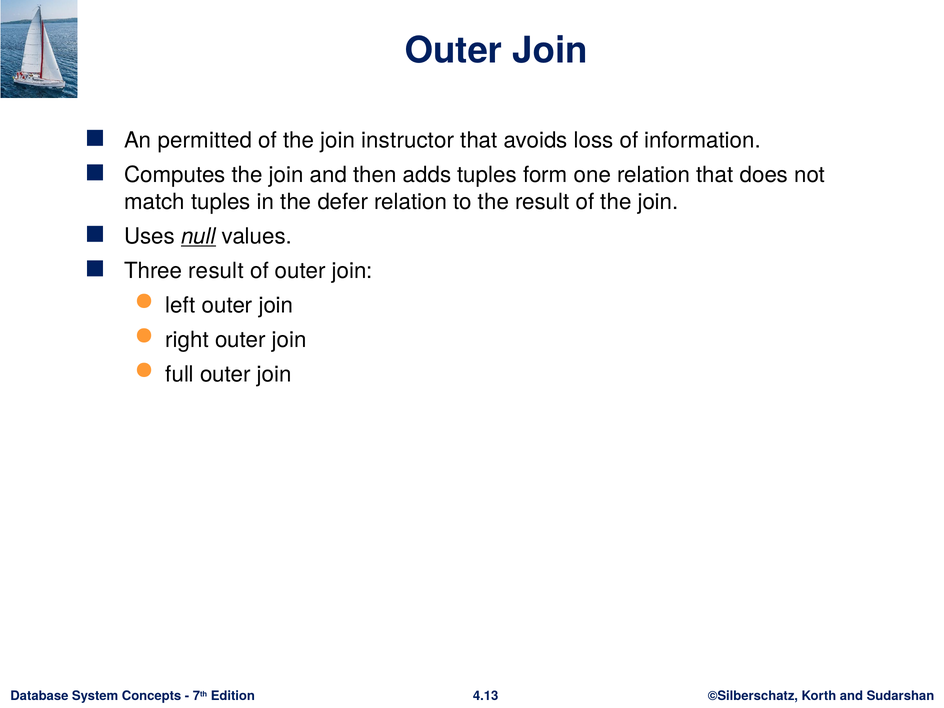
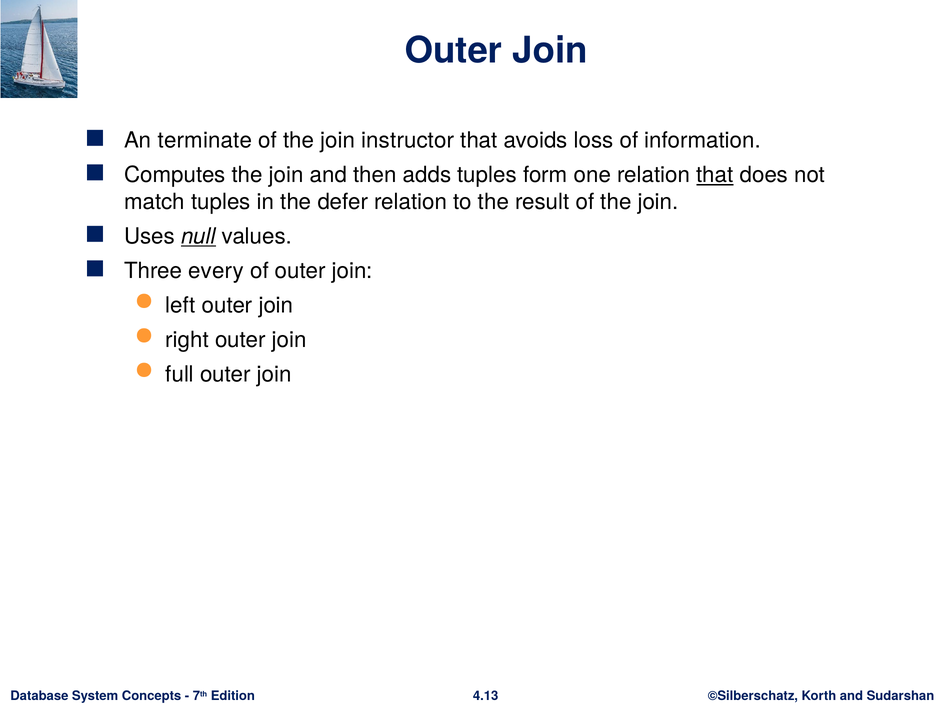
permitted: permitted -> terminate
that at (715, 175) underline: none -> present
Three result: result -> every
